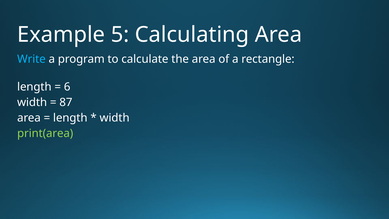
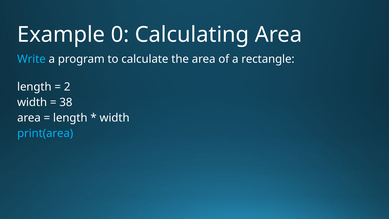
5: 5 -> 0
6: 6 -> 2
87: 87 -> 38
print(area colour: light green -> light blue
